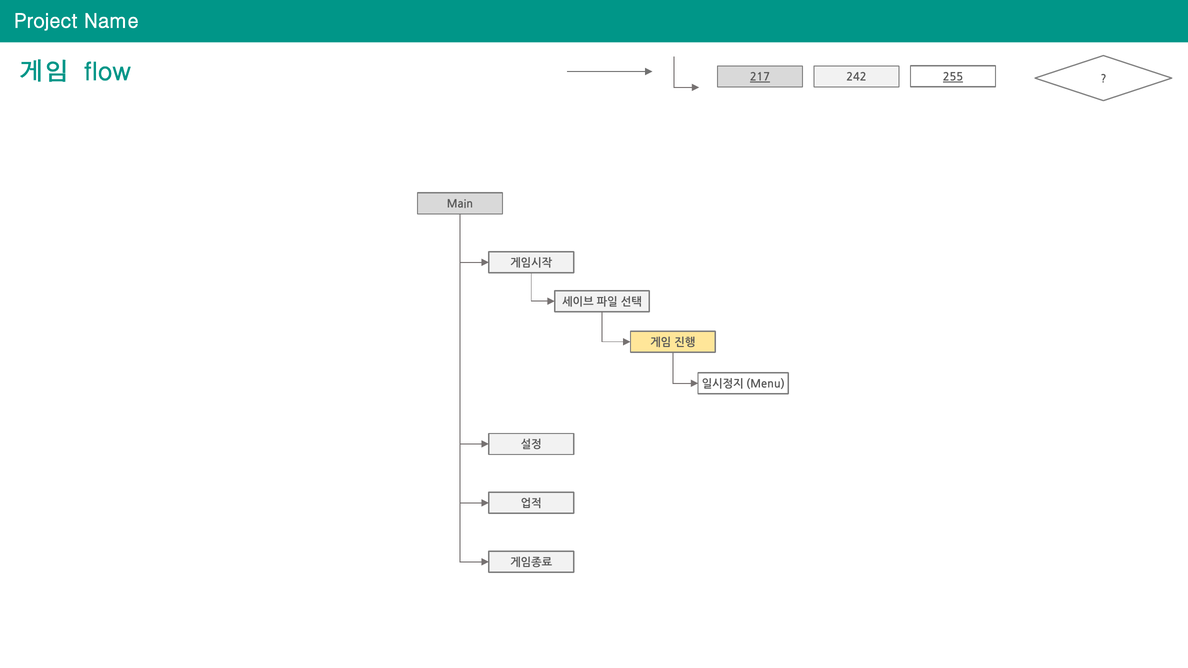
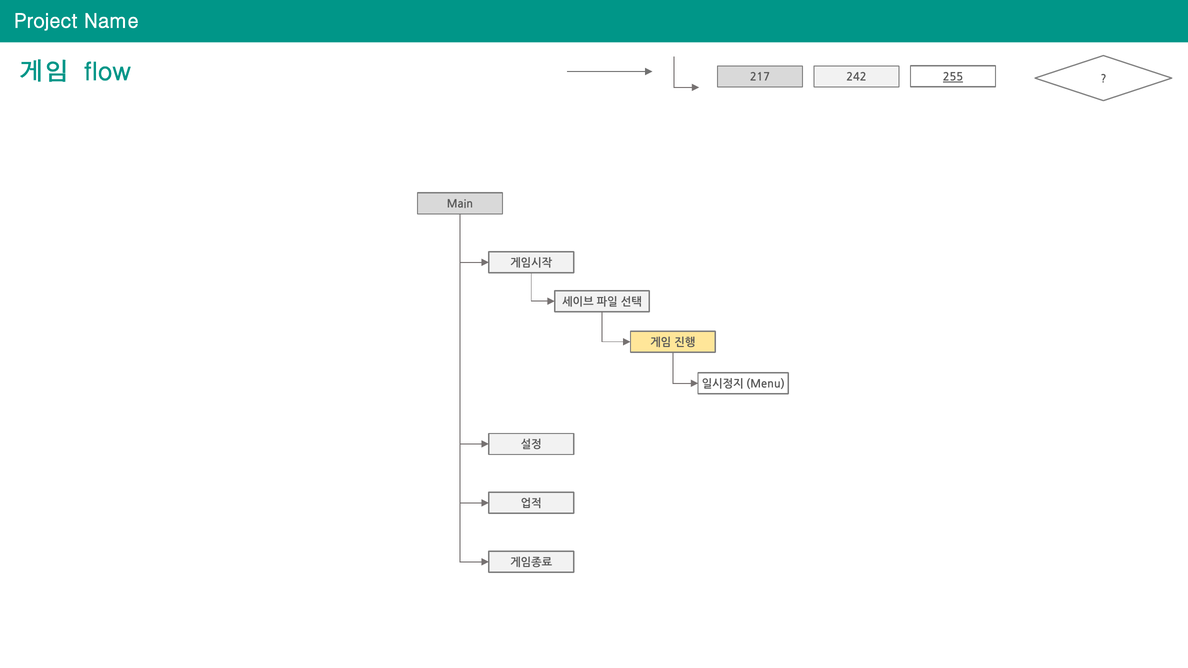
217 underline: present -> none
